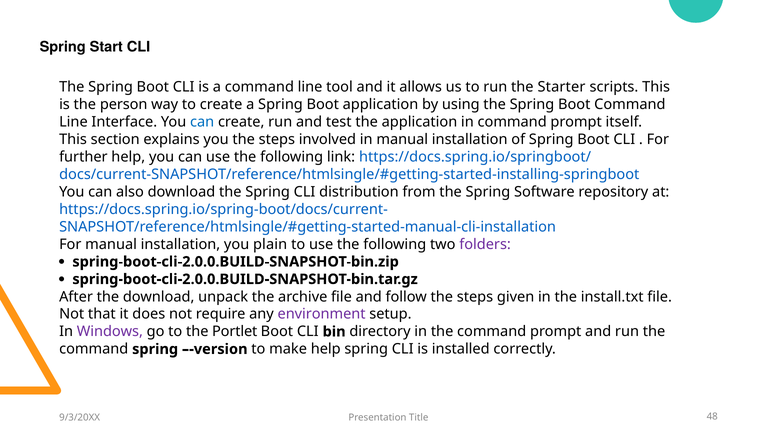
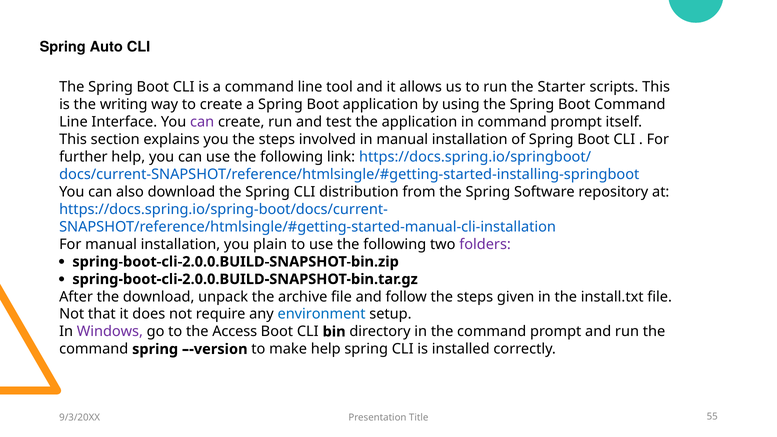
Start: Start -> Auto
person: person -> writing
can at (202, 122) colour: blue -> purple
environment colour: purple -> blue
Portlet: Portlet -> Access
48: 48 -> 55
